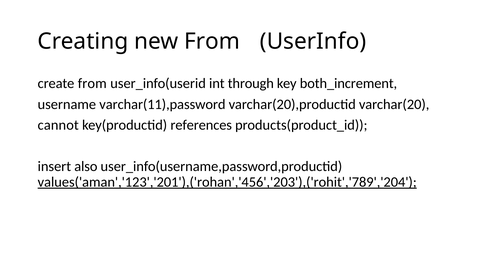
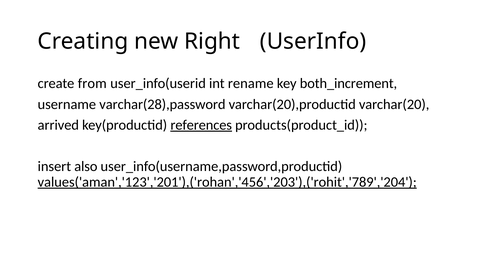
new From: From -> Right
through: through -> rename
varchar(11),password: varchar(11),password -> varchar(28),password
cannot: cannot -> arrived
references underline: none -> present
